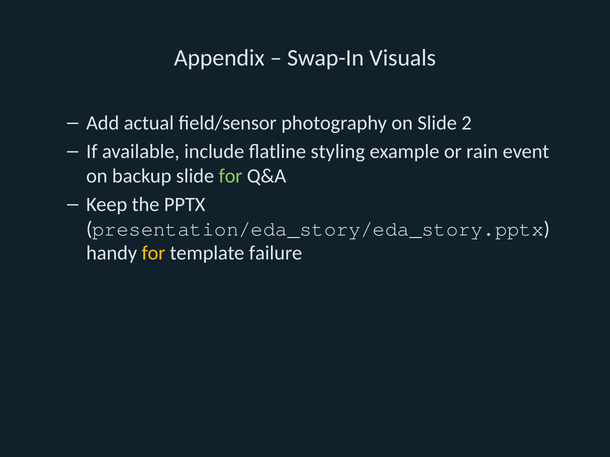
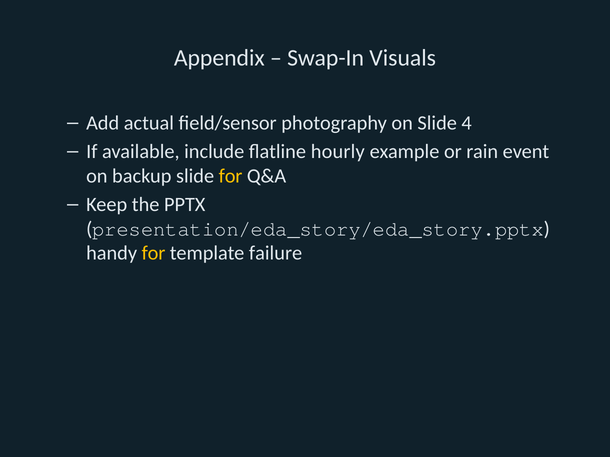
2: 2 -> 4
styling: styling -> hourly
for at (231, 176) colour: light green -> yellow
